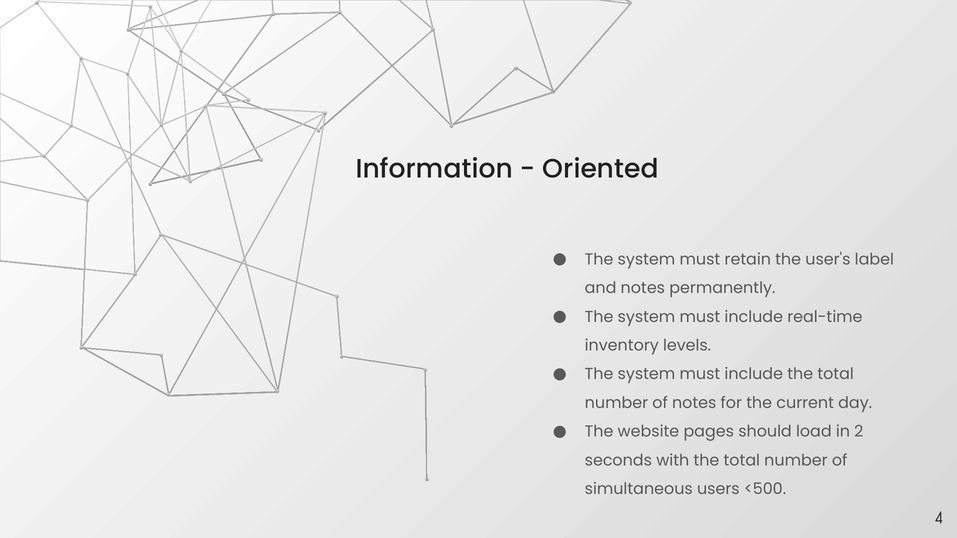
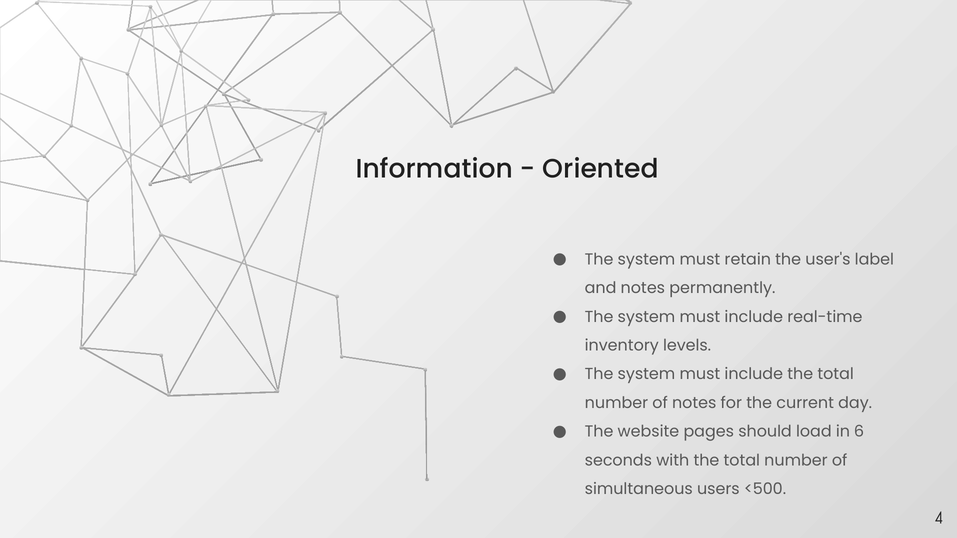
2: 2 -> 6
